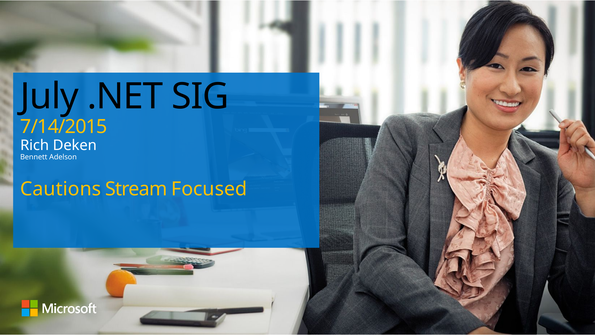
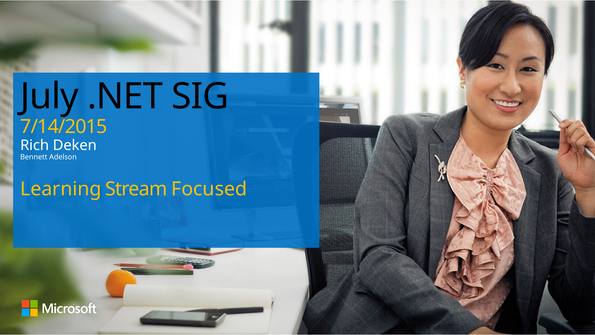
Cautions: Cautions -> Learning
